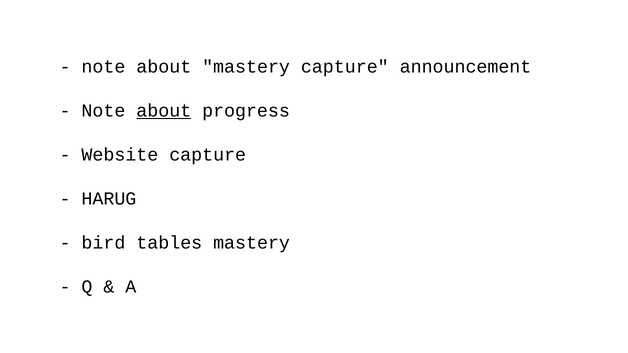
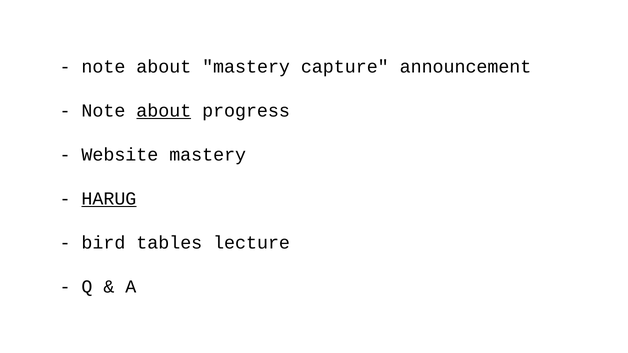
Website capture: capture -> mastery
HARUG underline: none -> present
tables mastery: mastery -> lecture
